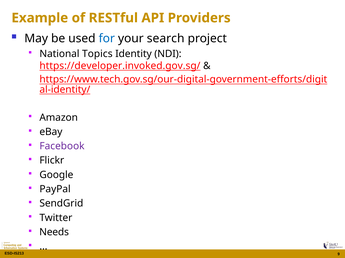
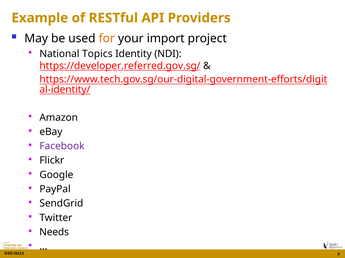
for colour: blue -> orange
search: search -> import
https://developer.invoked.gov.sg/: https://developer.invoked.gov.sg/ -> https://developer.referred.gov.sg/
